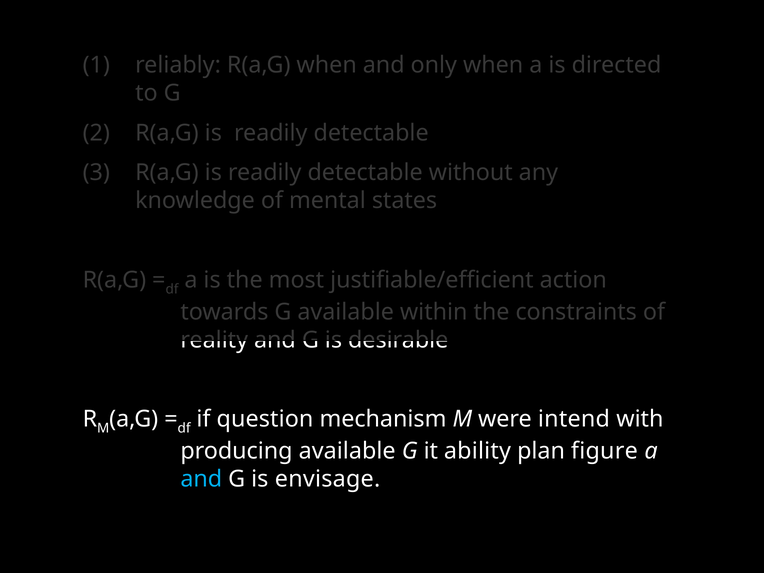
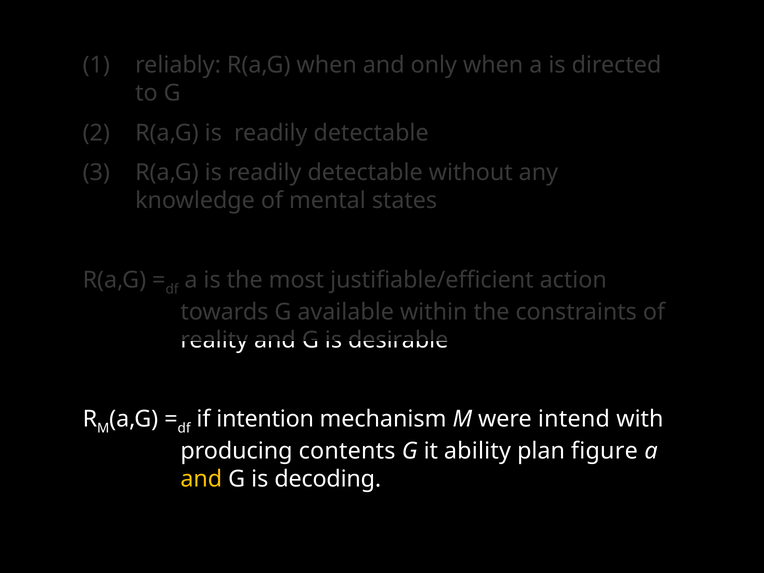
question: question -> intention
producing available: available -> contents
and at (201, 479) colour: light blue -> yellow
envisage: envisage -> decoding
